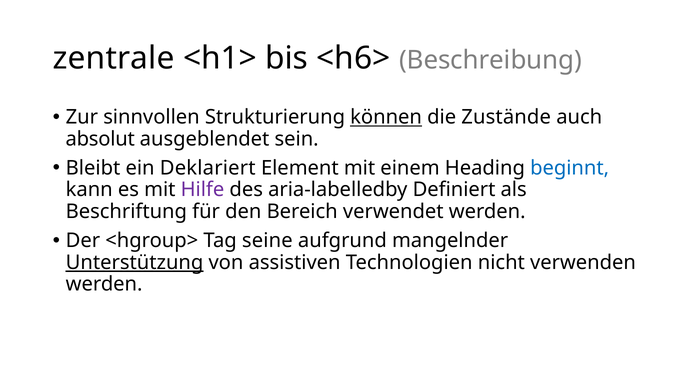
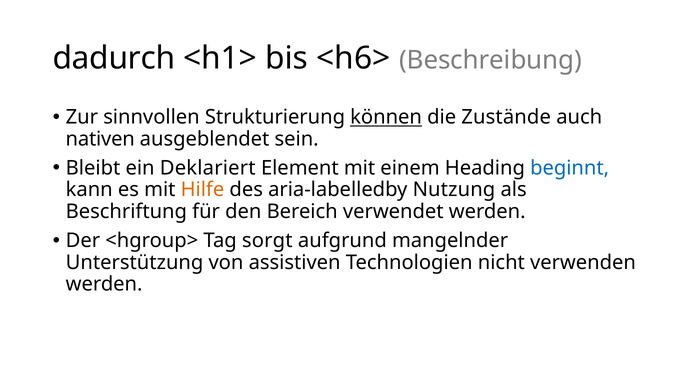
zentrale: zentrale -> dadurch
absolut: absolut -> nativen
Hilfe colour: purple -> orange
Definiert: Definiert -> Nutzung
seine: seine -> sorgt
Unterstützung underline: present -> none
